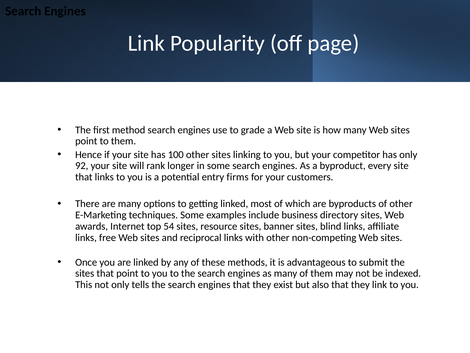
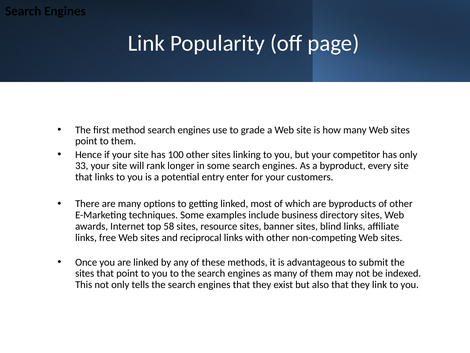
92: 92 -> 33
firms: firms -> enter
54: 54 -> 58
